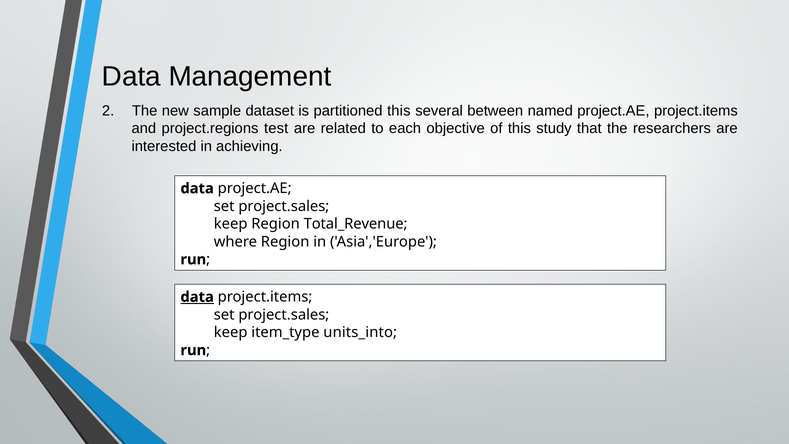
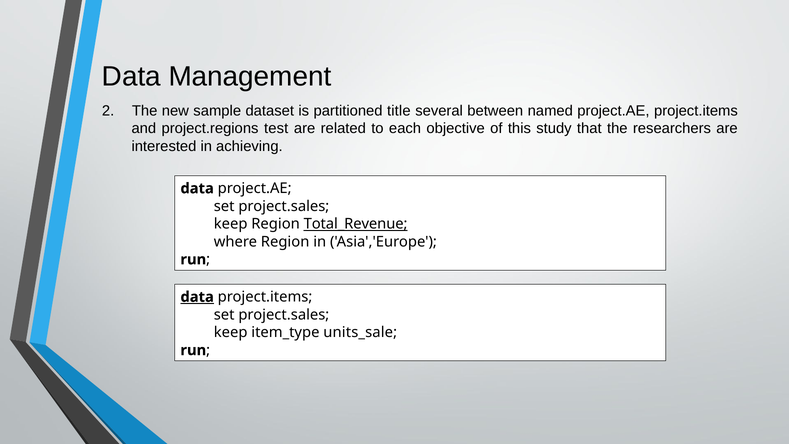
partitioned this: this -> title
Total_Revenue underline: none -> present
units_into: units_into -> units_sale
